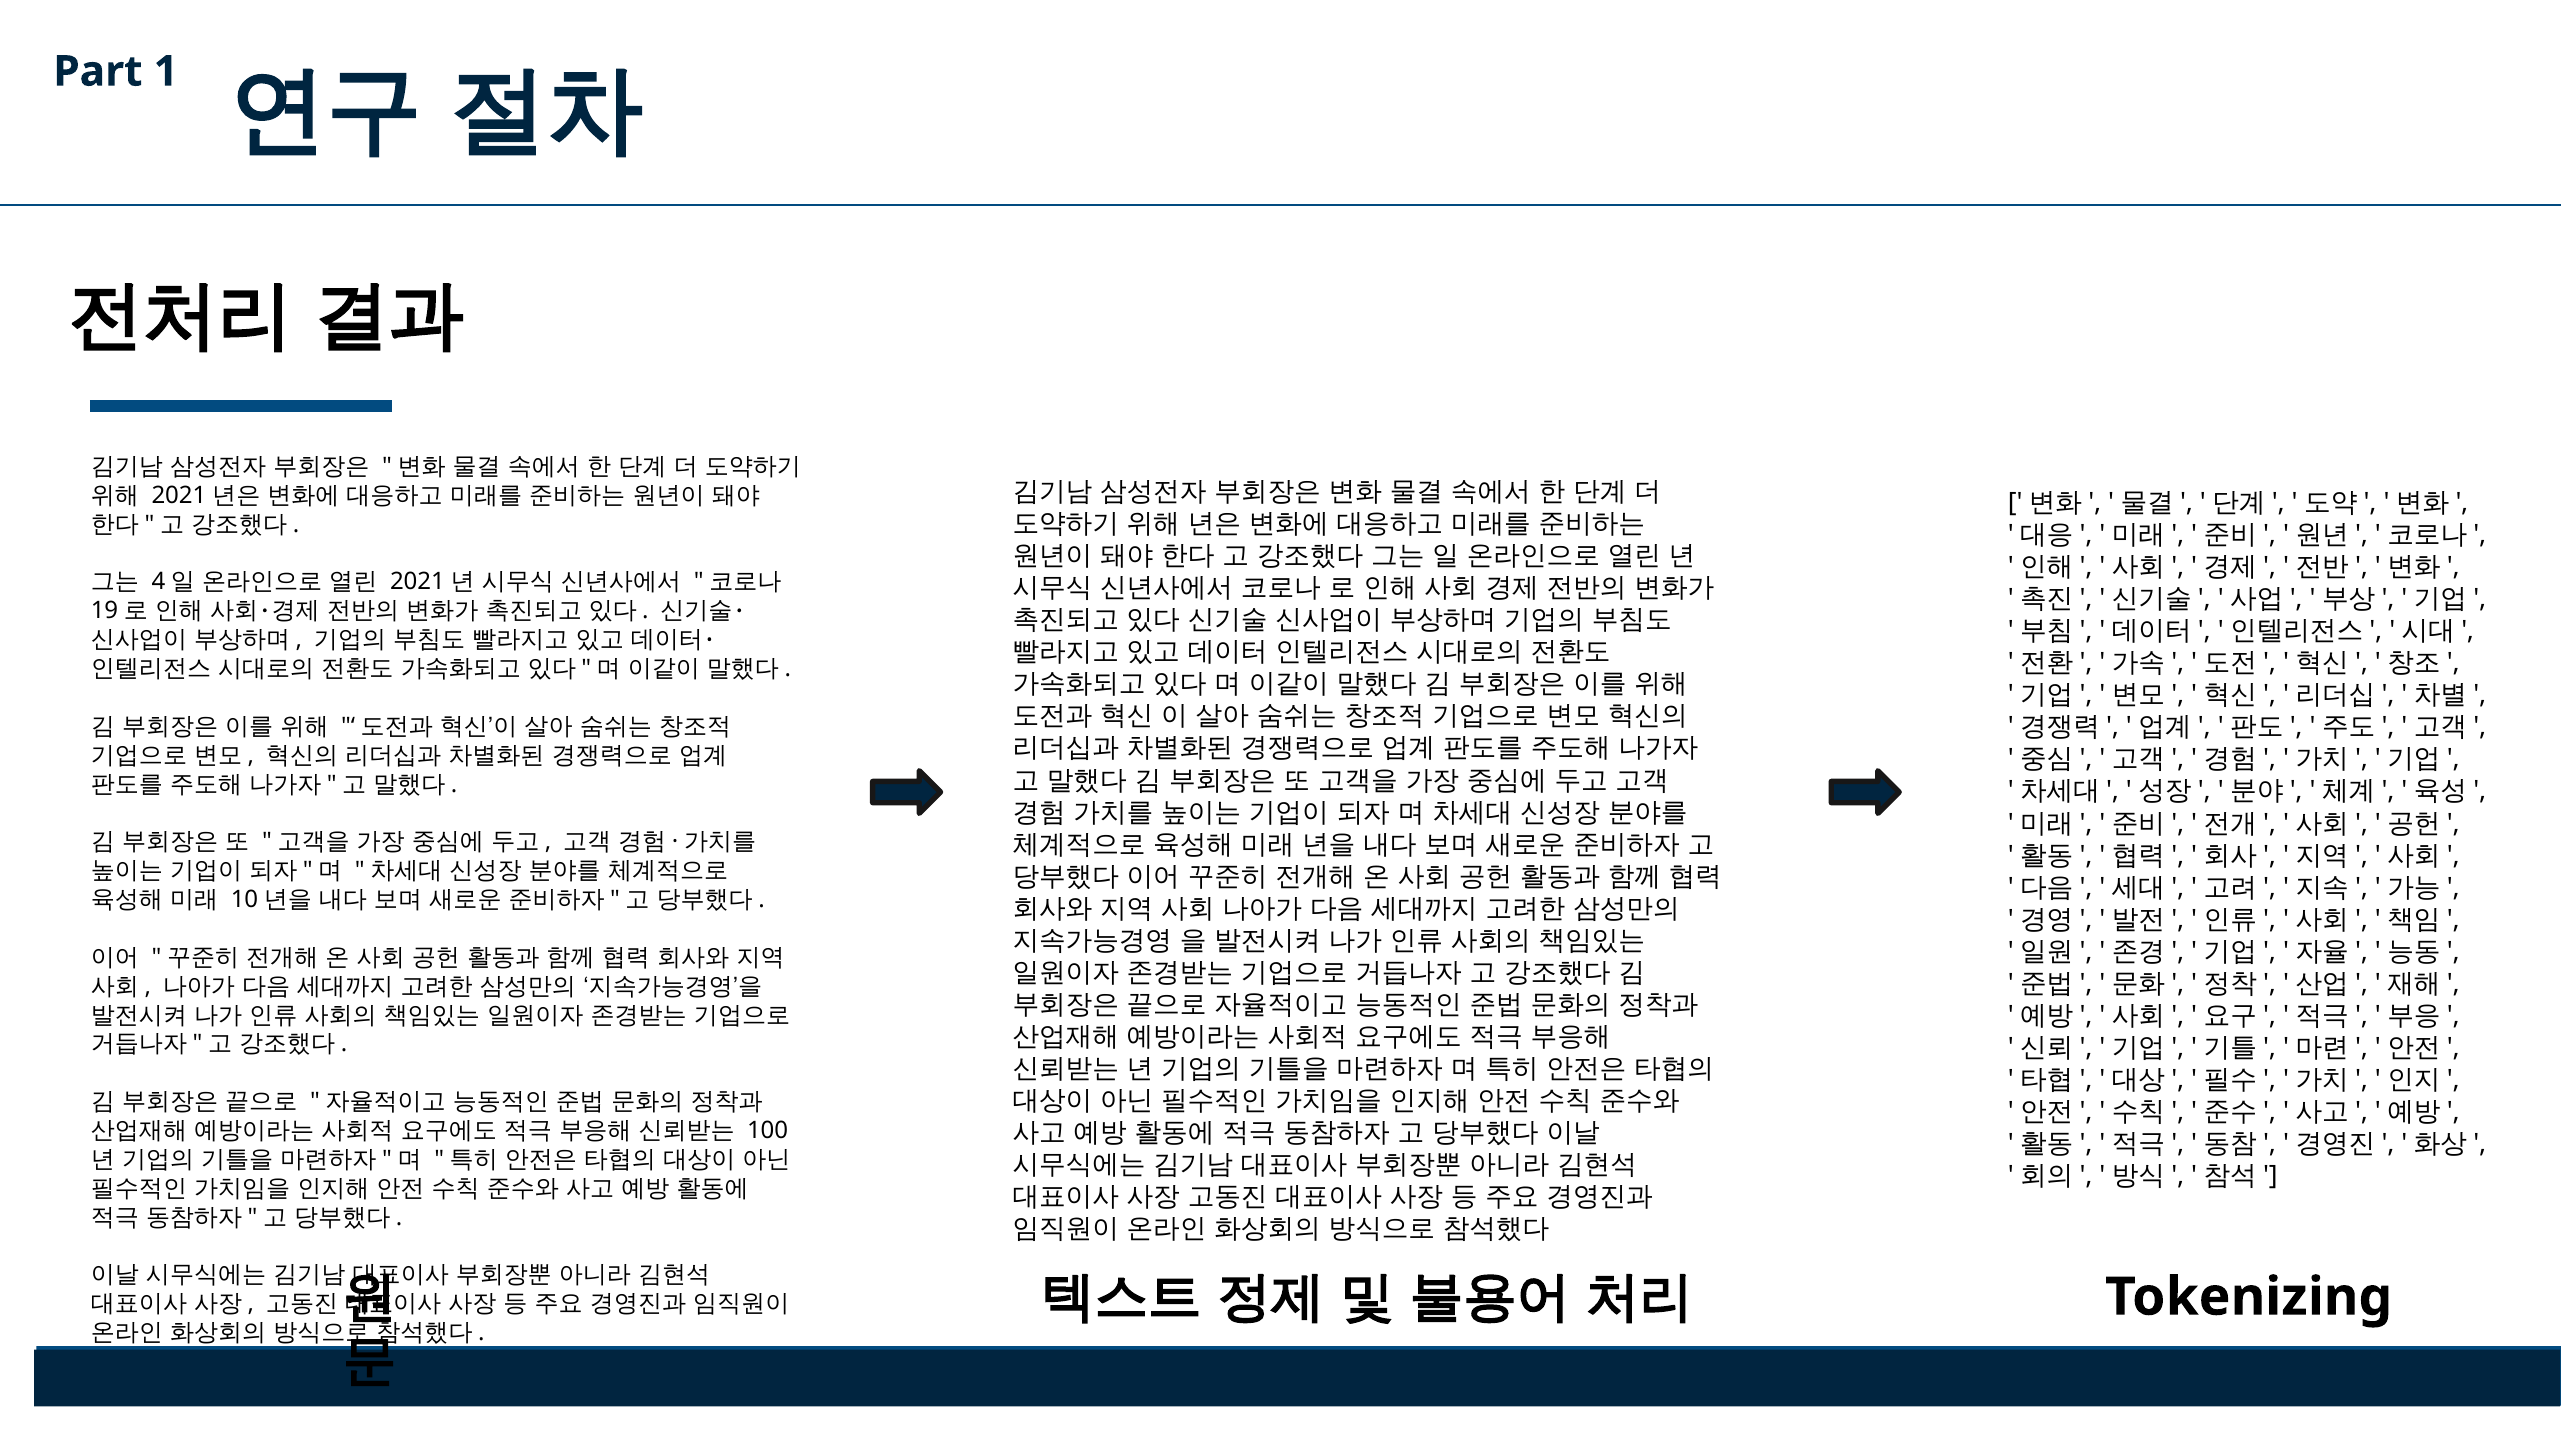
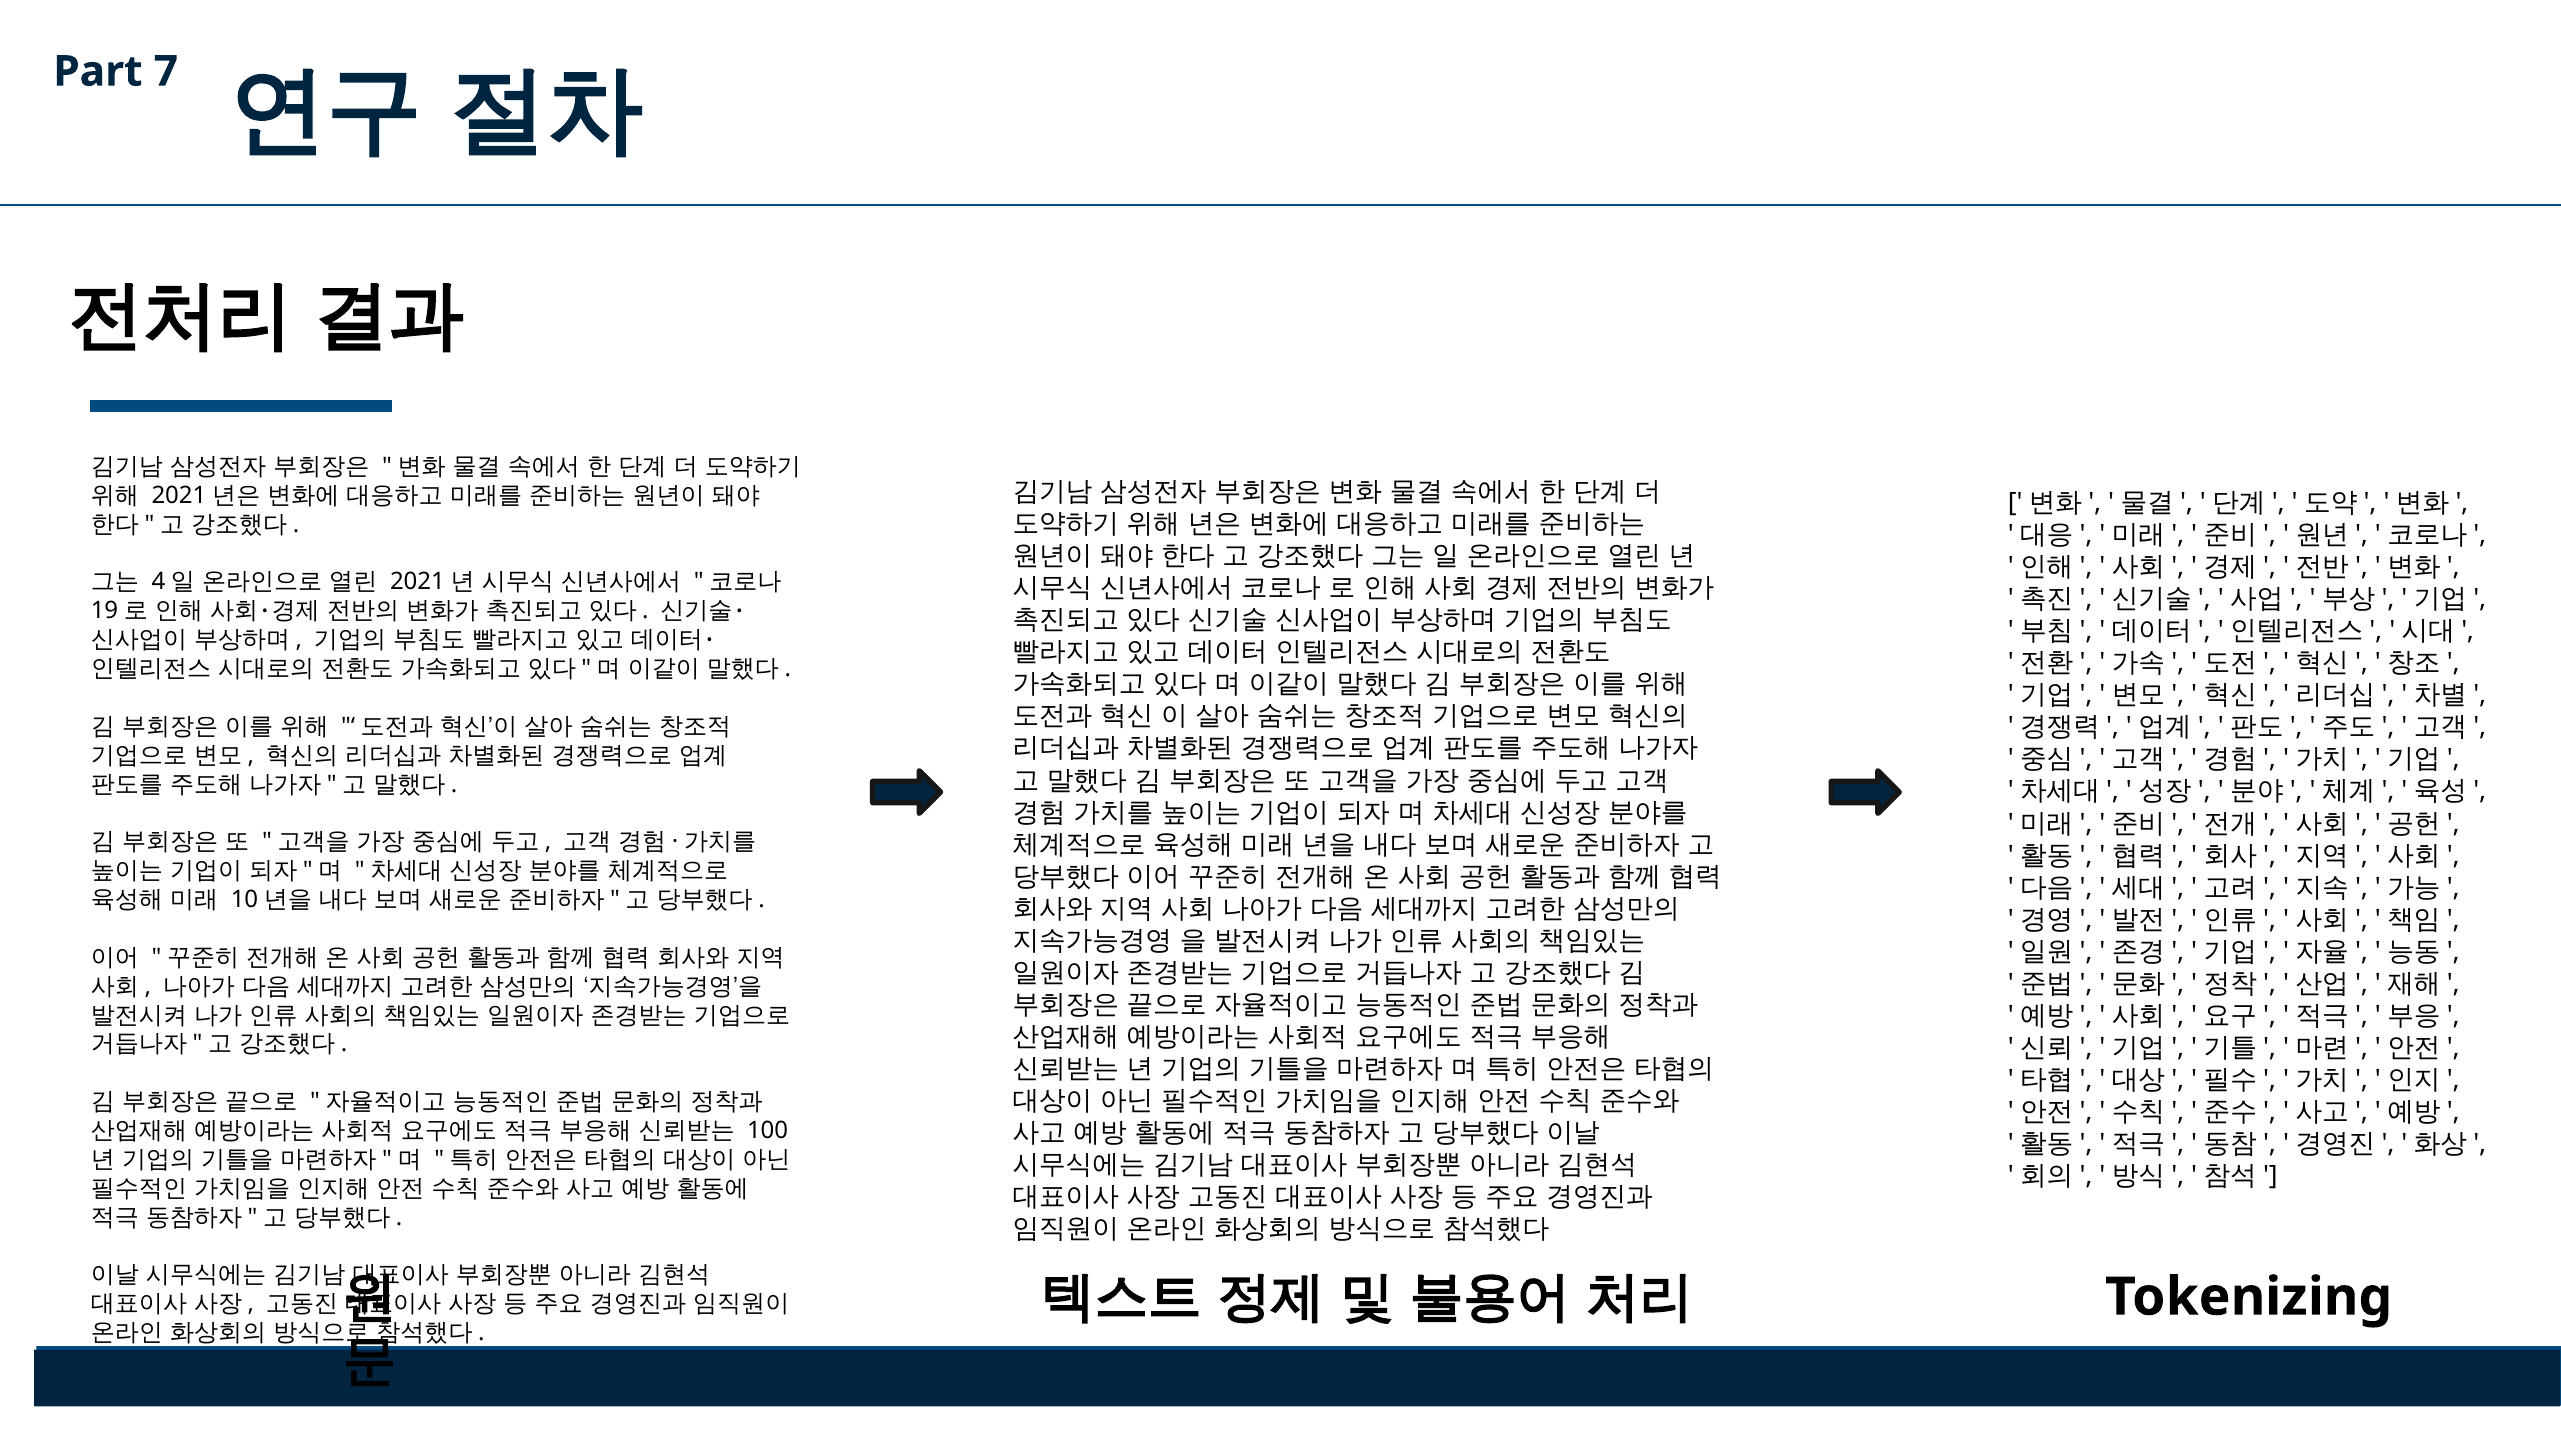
1: 1 -> 7
